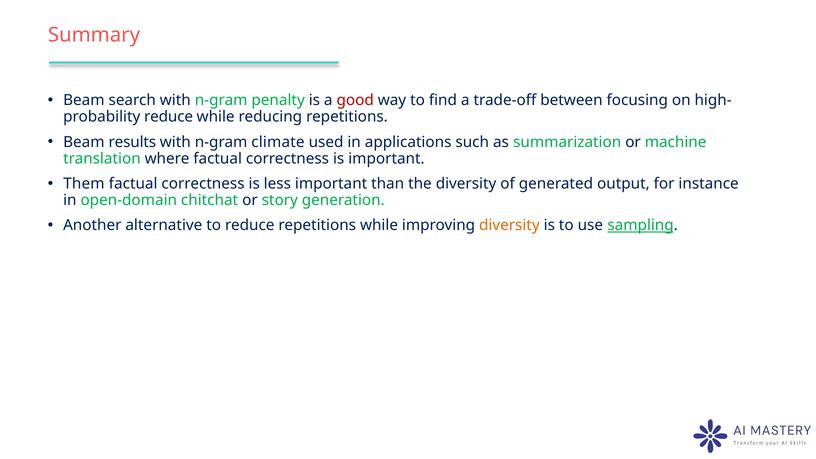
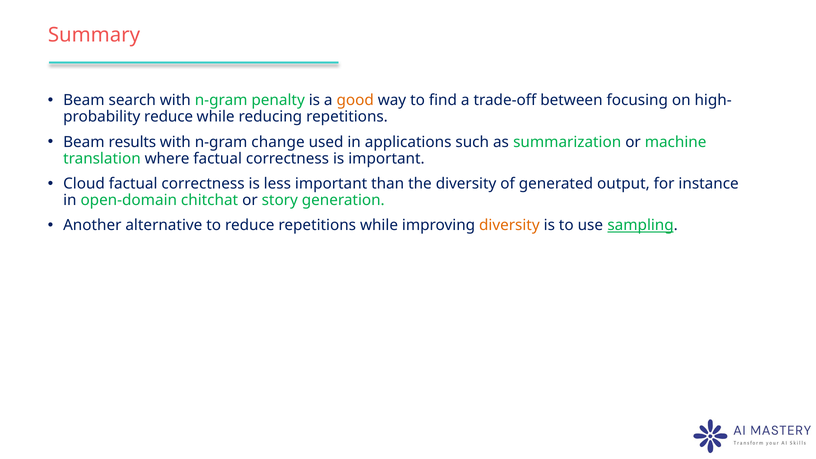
good colour: red -> orange
climate: climate -> change
Them: Them -> Cloud
